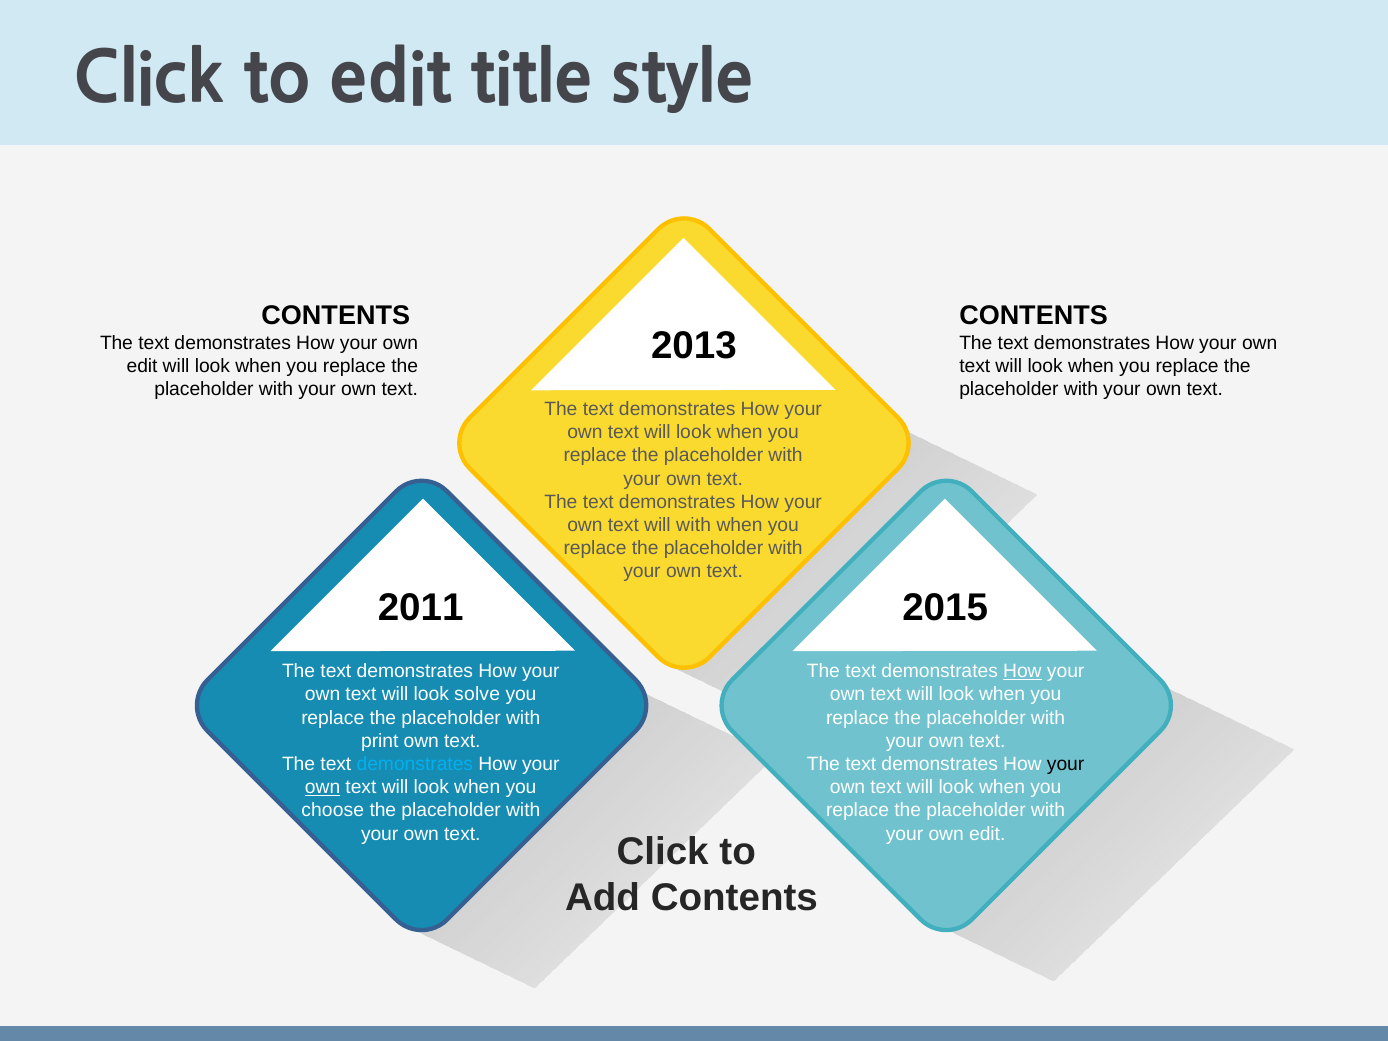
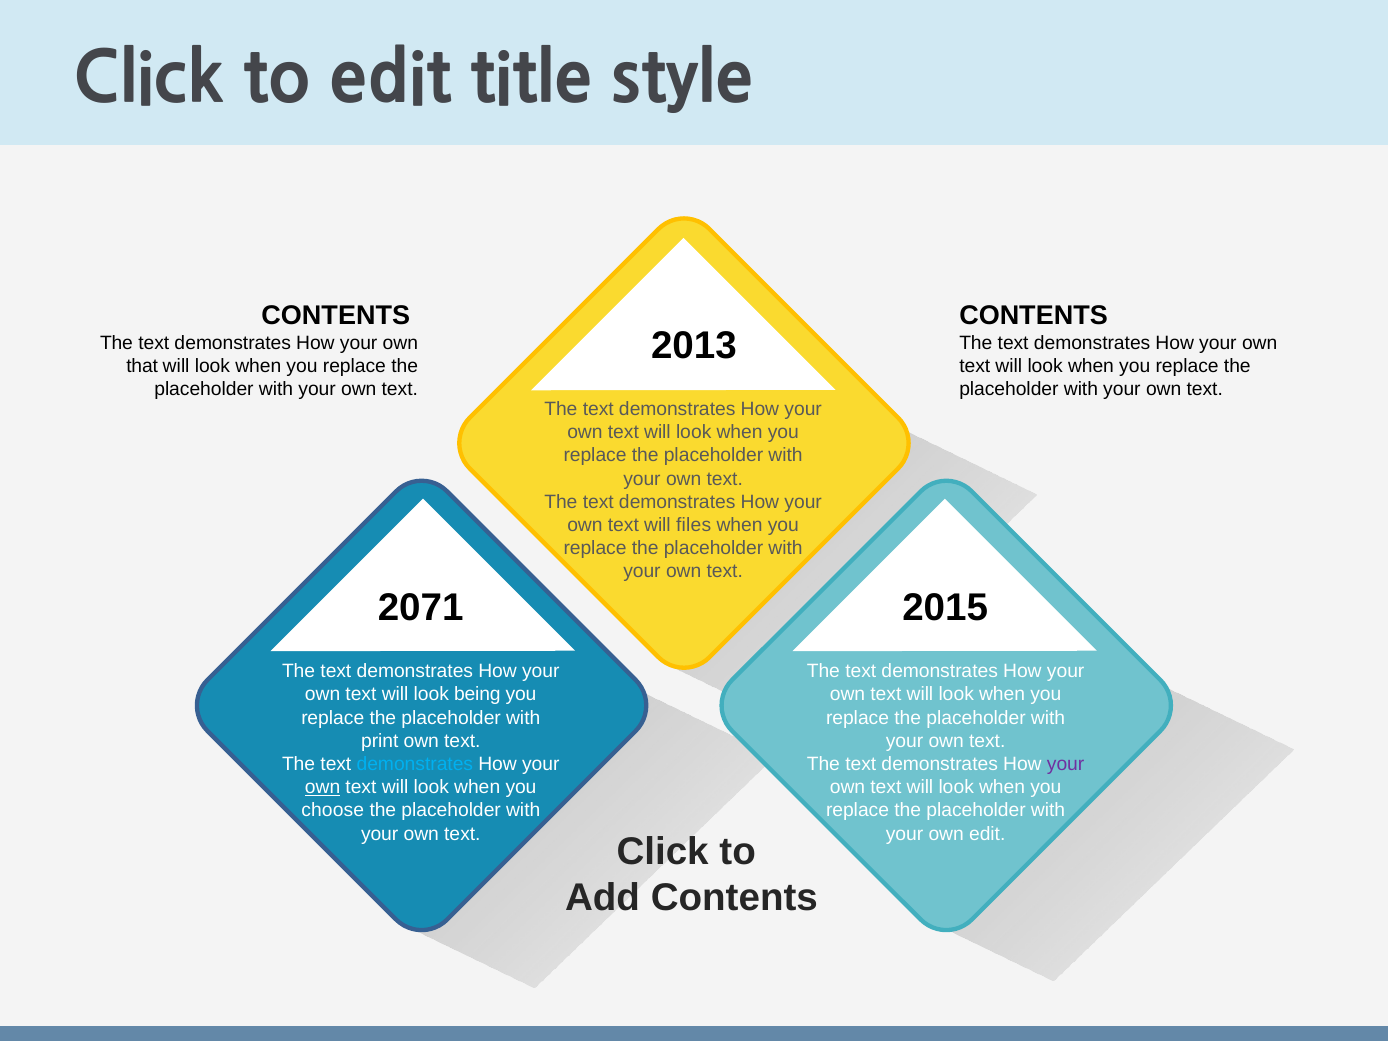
edit at (142, 366): edit -> that
will with: with -> files
2011: 2011 -> 2071
How at (1022, 671) underline: present -> none
solve: solve -> being
your at (1066, 764) colour: black -> purple
